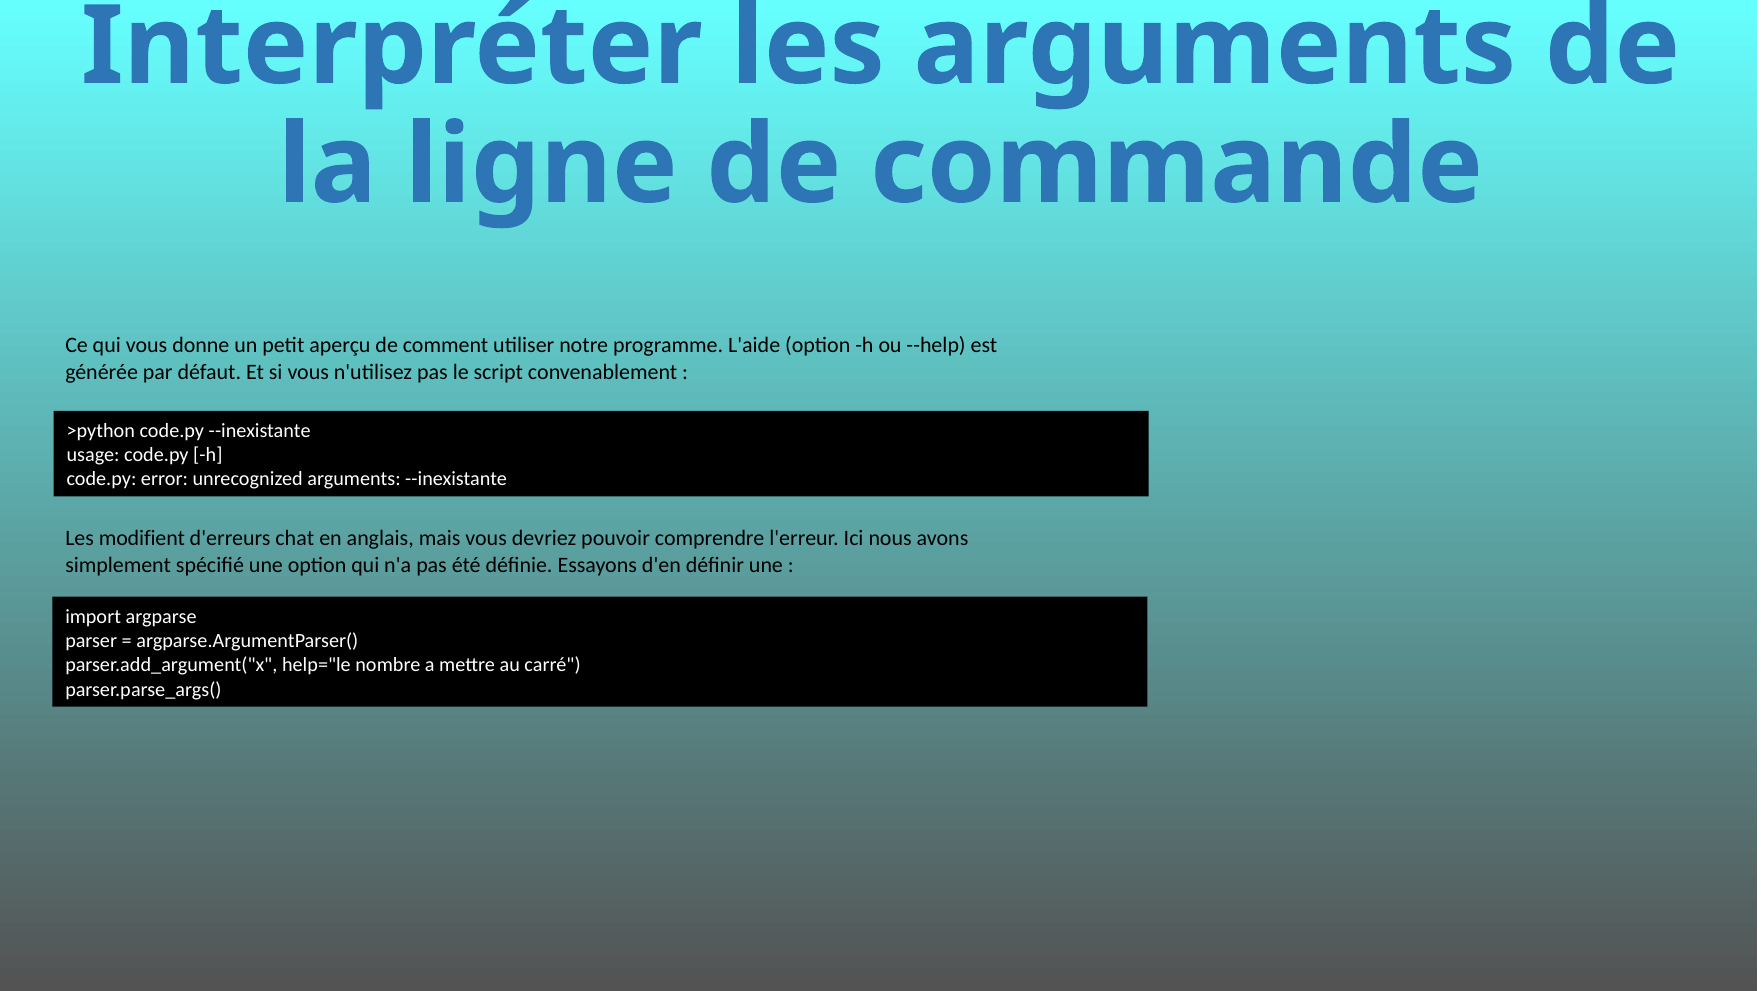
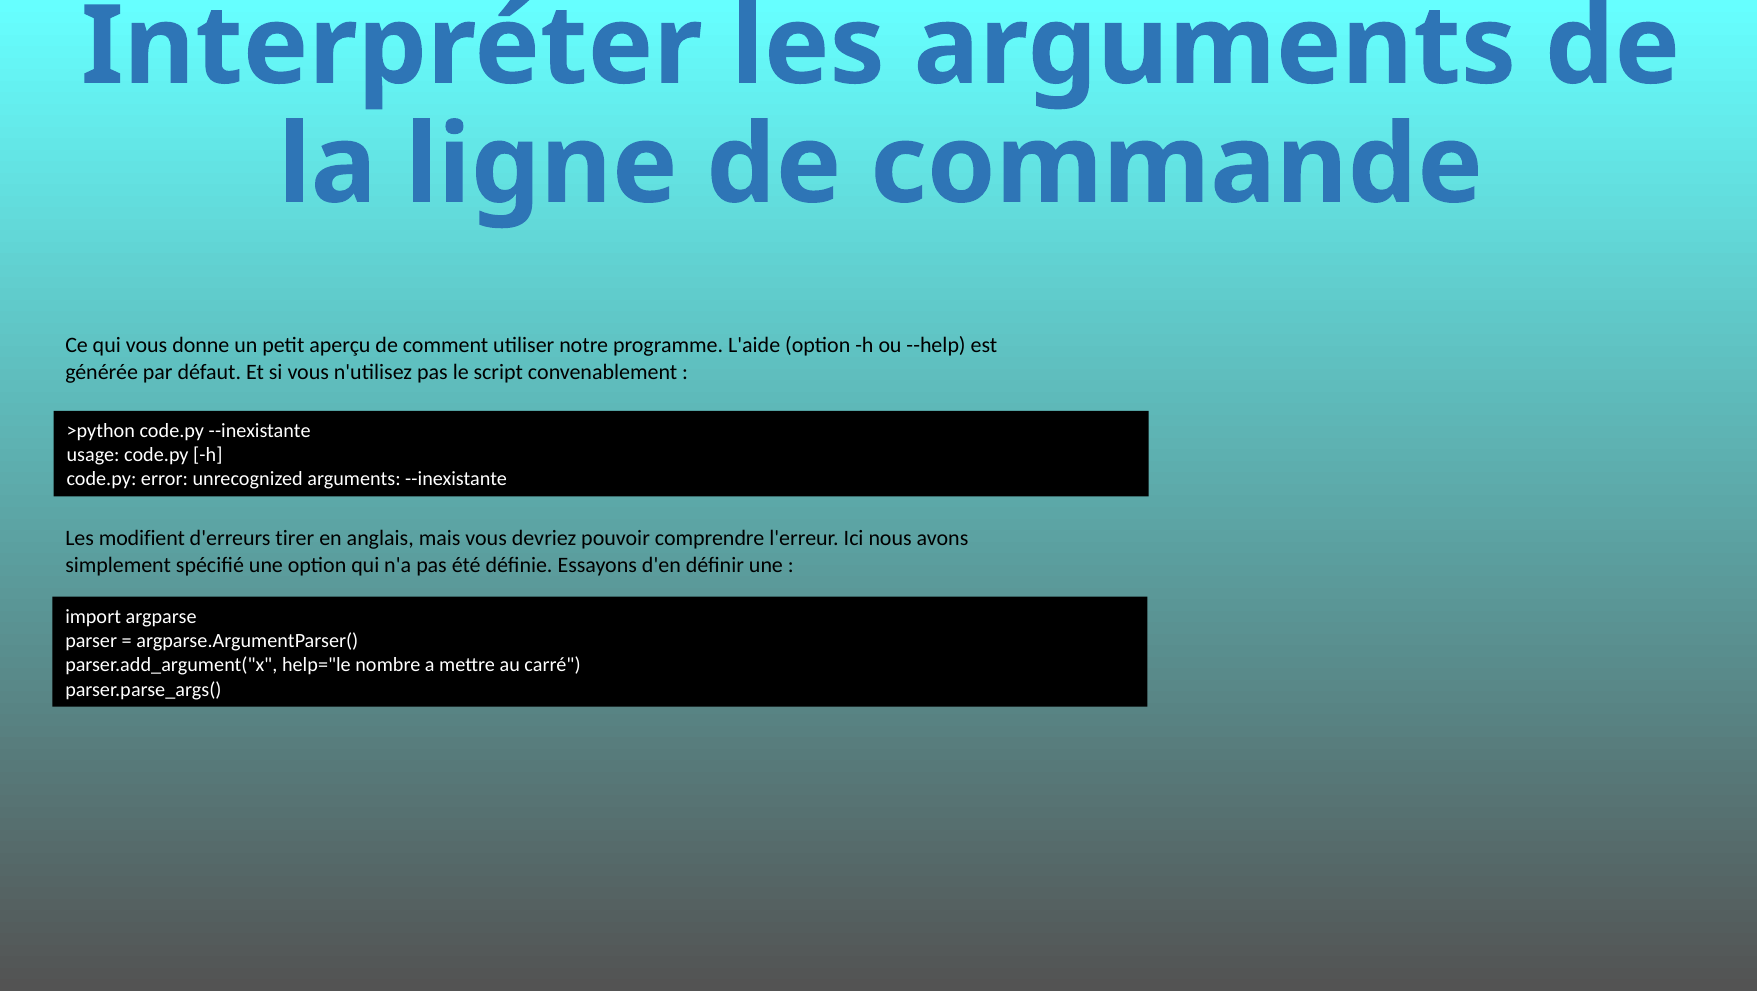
chat: chat -> tirer
